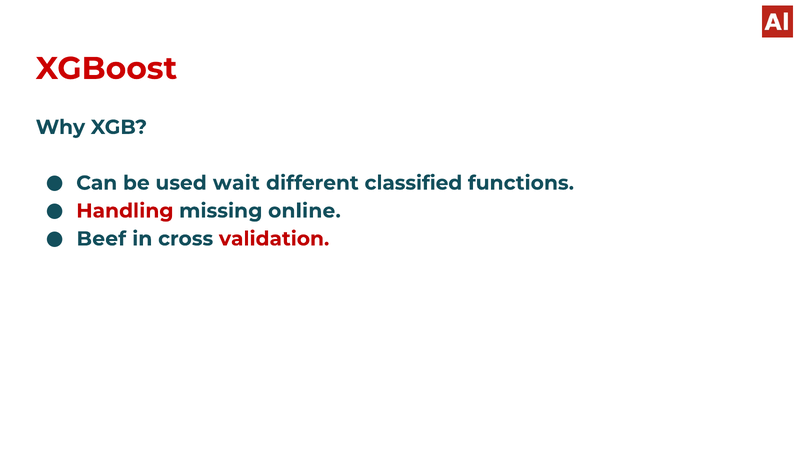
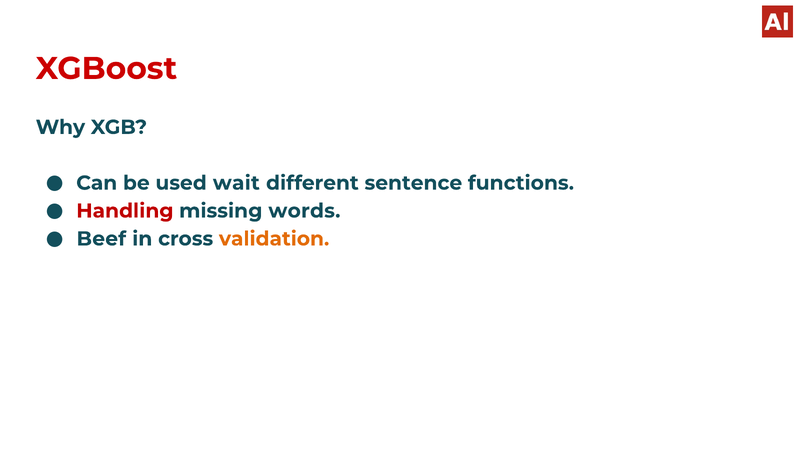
classified: classified -> sentence
online: online -> words
validation colour: red -> orange
